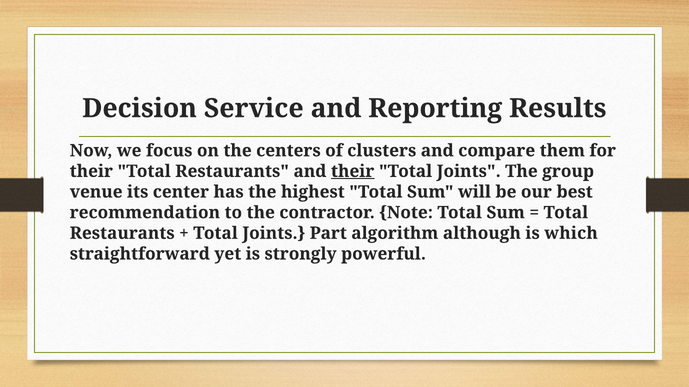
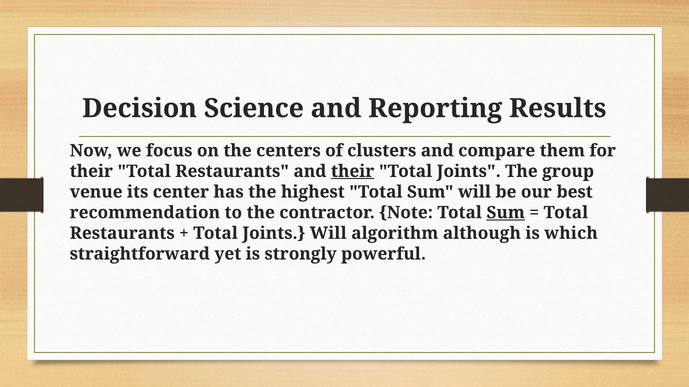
Service: Service -> Science
Sum at (506, 213) underline: none -> present
Joints Part: Part -> Will
